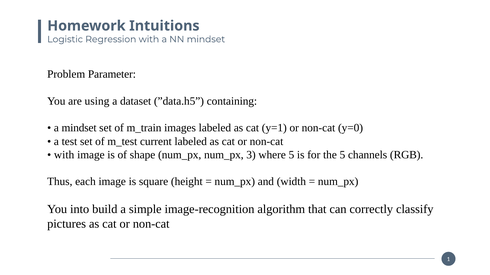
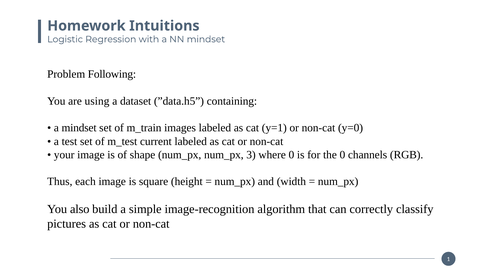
Parameter: Parameter -> Following
with at (64, 155): with -> your
where 5: 5 -> 0
the 5: 5 -> 0
into: into -> also
